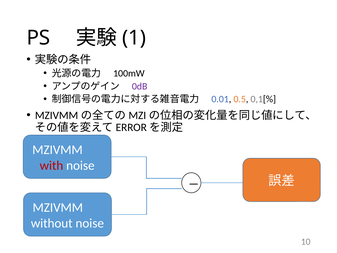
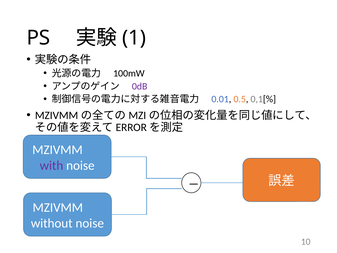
with colour: red -> purple
